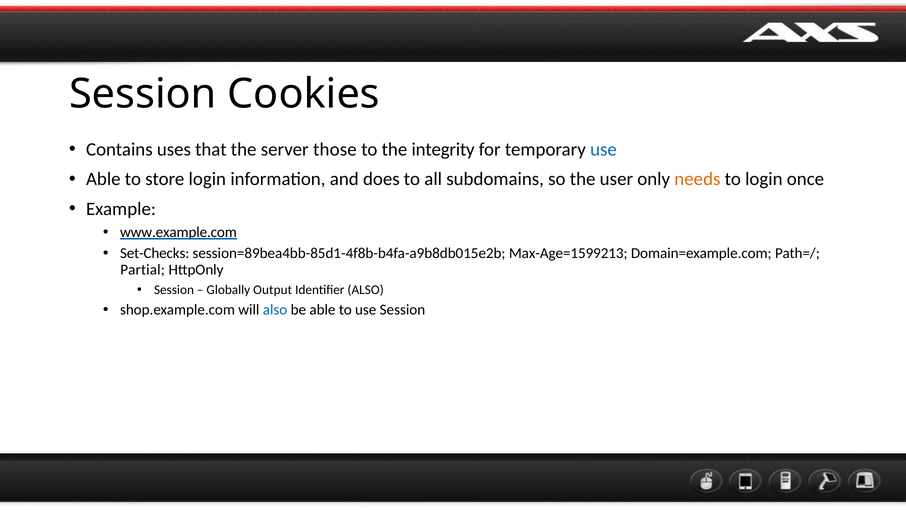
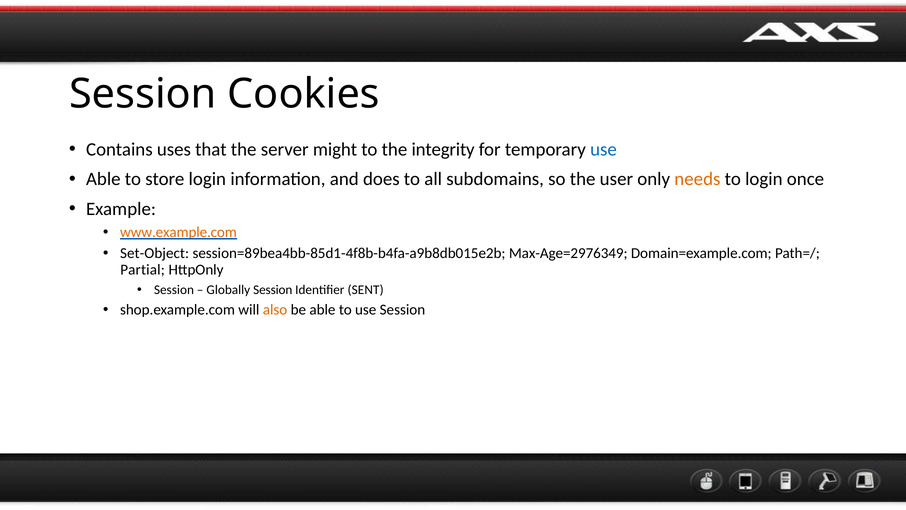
those: those -> might
www.example.com colour: black -> orange
Set-Checks: Set-Checks -> Set-Object
Max-Age=1599213: Max-Age=1599213 -> Max-Age=2976349
Globally Output: Output -> Session
Identifier ALSO: ALSO -> SENT
also at (275, 310) colour: blue -> orange
